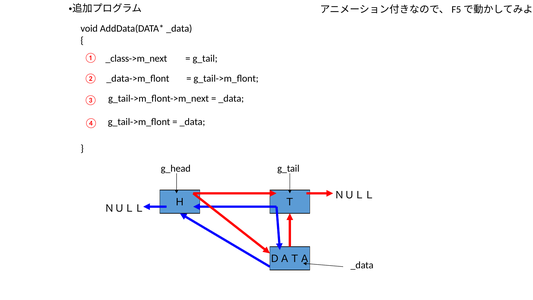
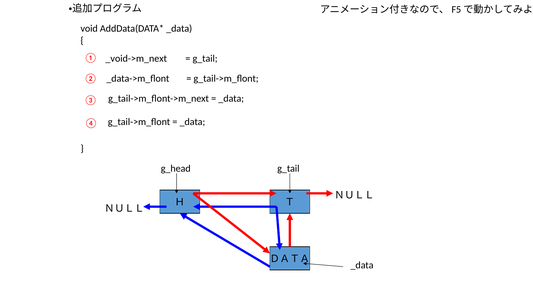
_class->m_next: _class->m_next -> _void->m_next
